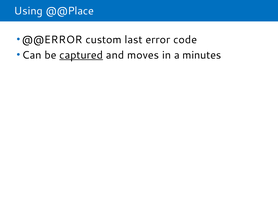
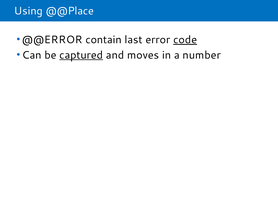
custom: custom -> contain
code underline: none -> present
minutes: minutes -> number
